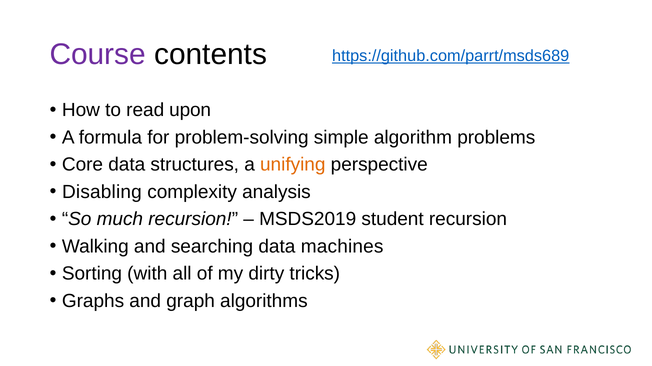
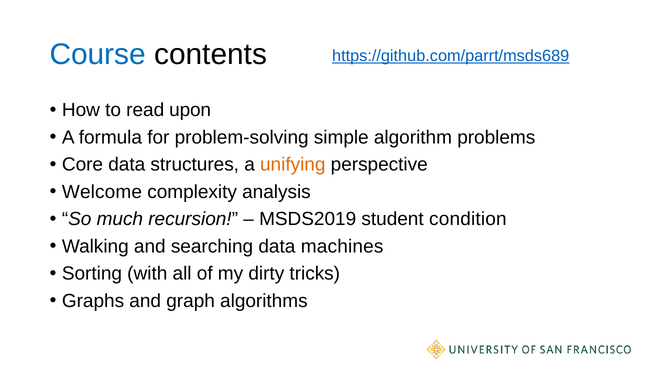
Course colour: purple -> blue
Disabling: Disabling -> Welcome
student recursion: recursion -> condition
